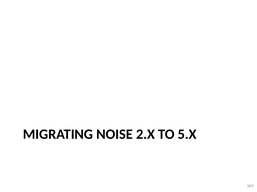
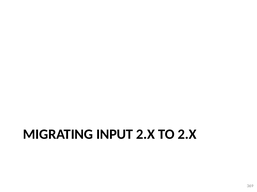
NOISE: NOISE -> INPUT
TO 5.X: 5.X -> 2.X
